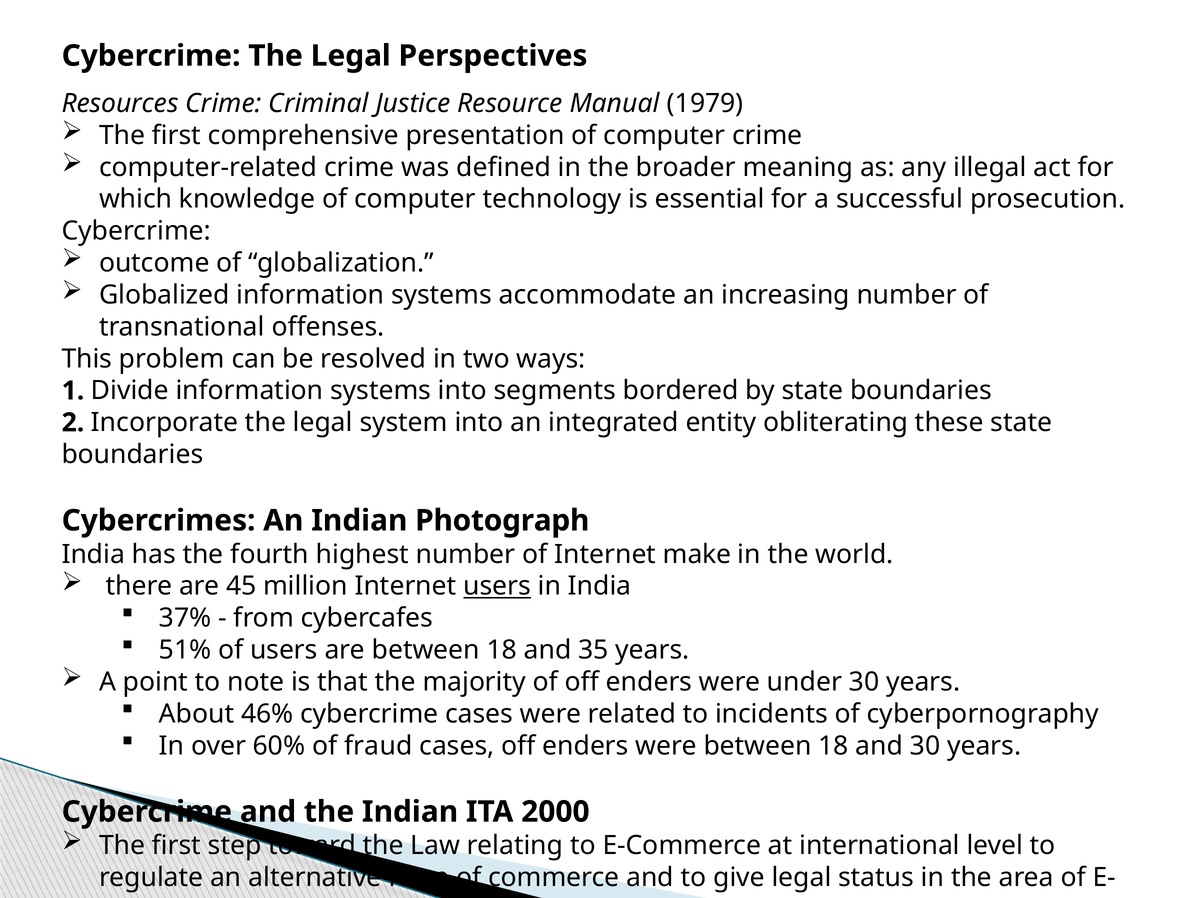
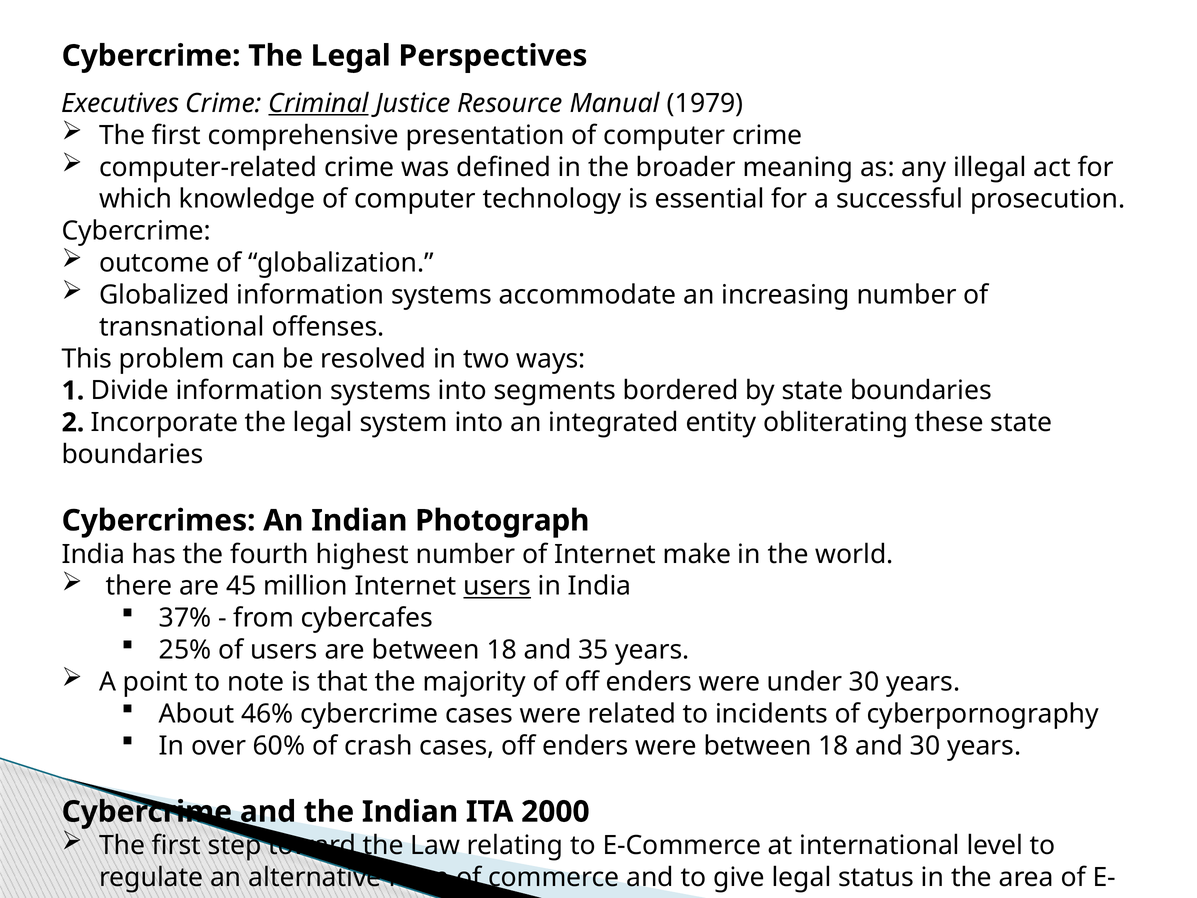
Resources: Resources -> Executives
Criminal underline: none -> present
51%: 51% -> 25%
fraud: fraud -> crash
